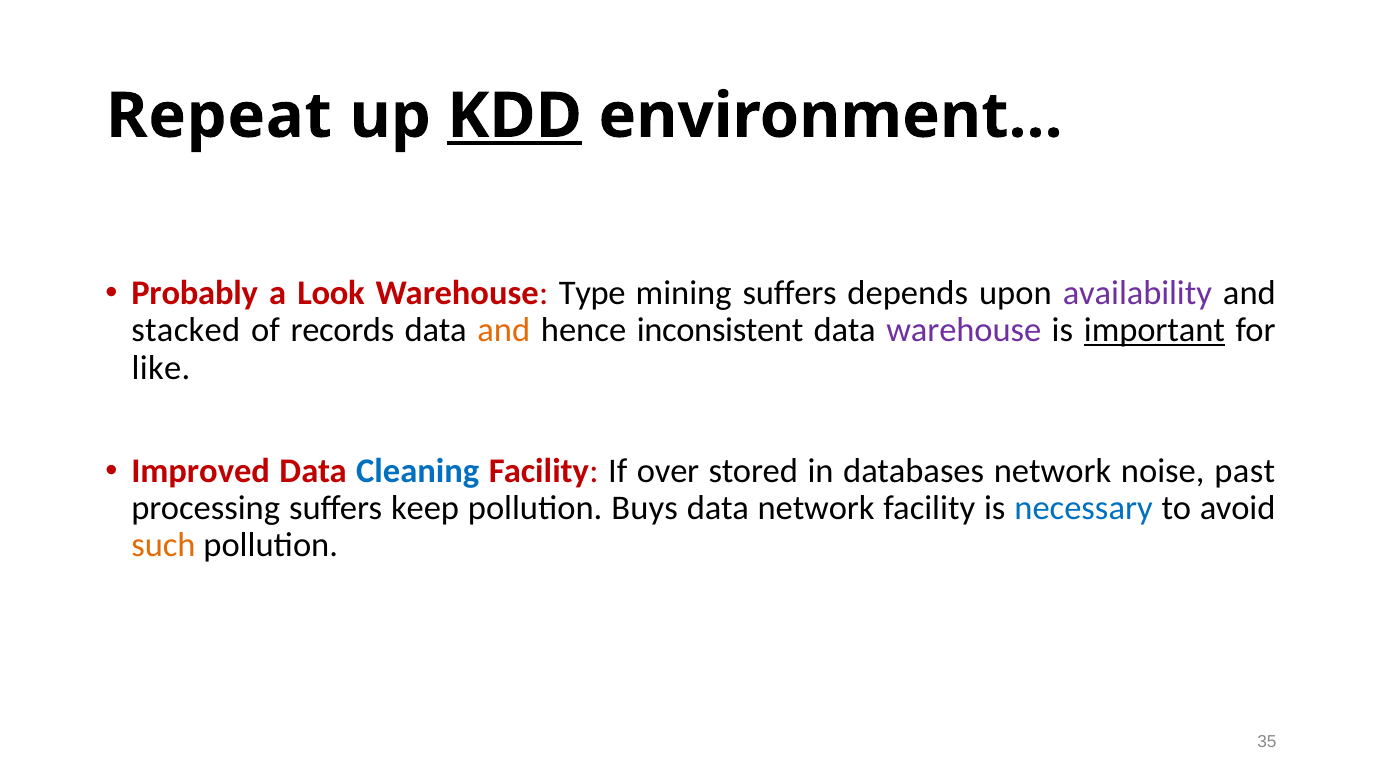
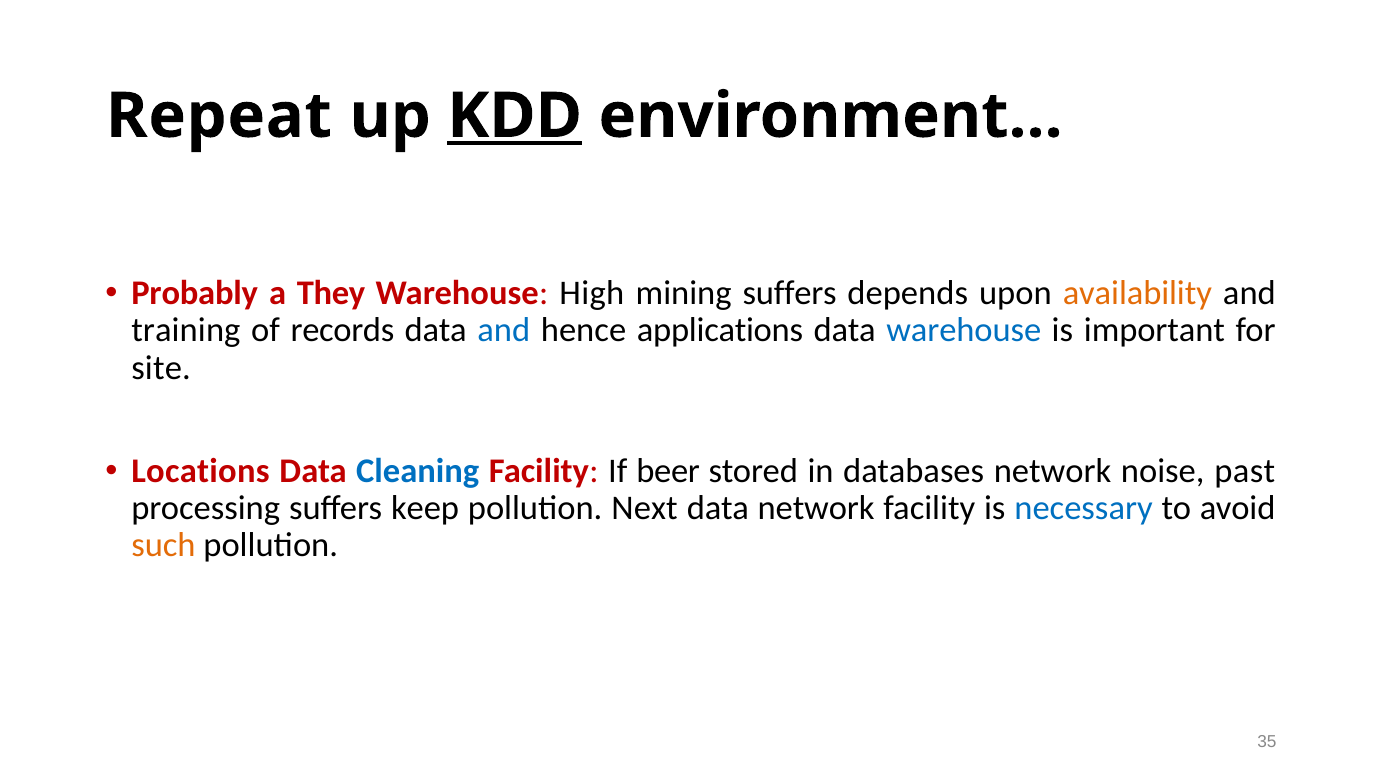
Look: Look -> They
Type: Type -> High
availability colour: purple -> orange
stacked: stacked -> training
and at (504, 331) colour: orange -> blue
inconsistent: inconsistent -> applications
warehouse at (964, 331) colour: purple -> blue
important underline: present -> none
like: like -> site
Improved: Improved -> Locations
over: over -> beer
Buys: Buys -> Next
